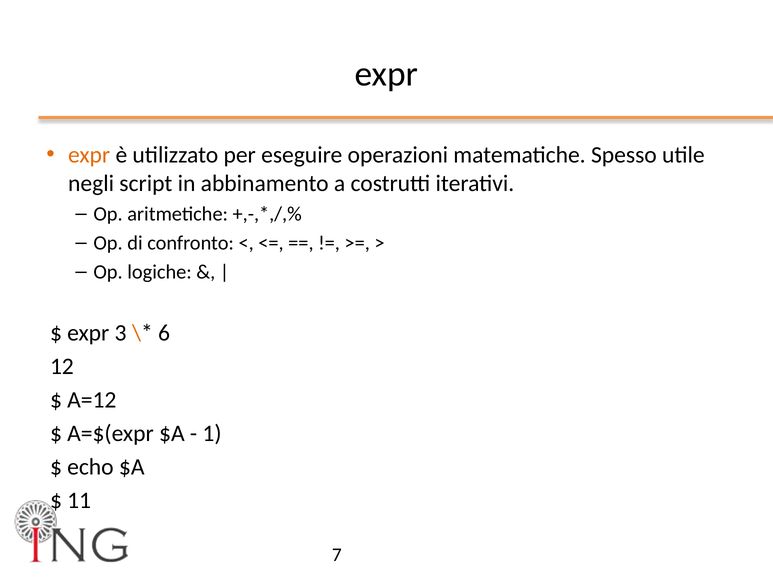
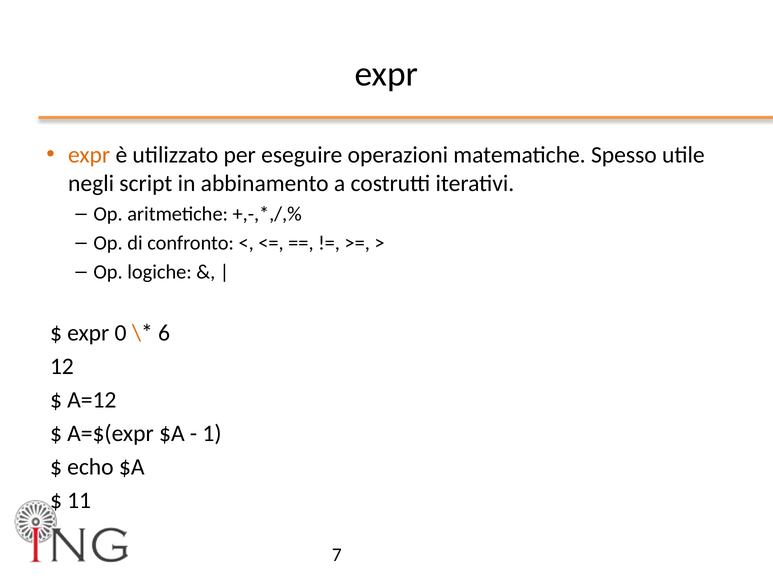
3: 3 -> 0
